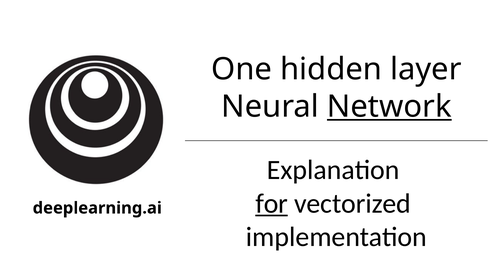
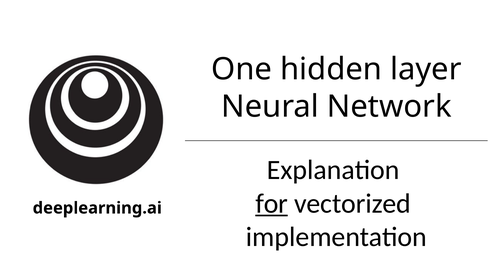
Network underline: present -> none
